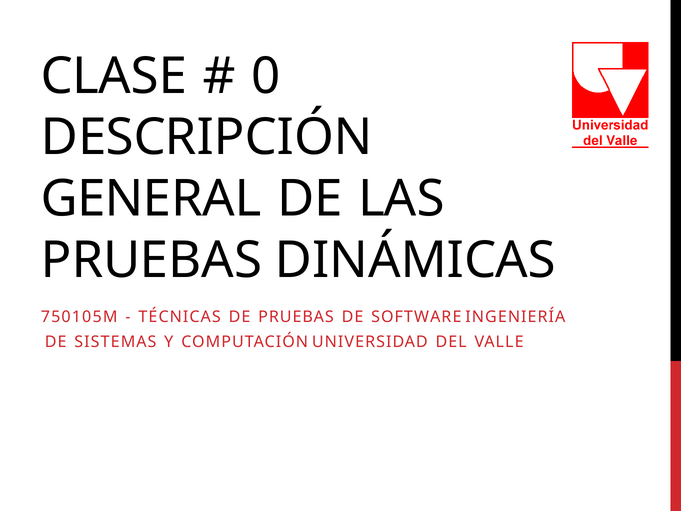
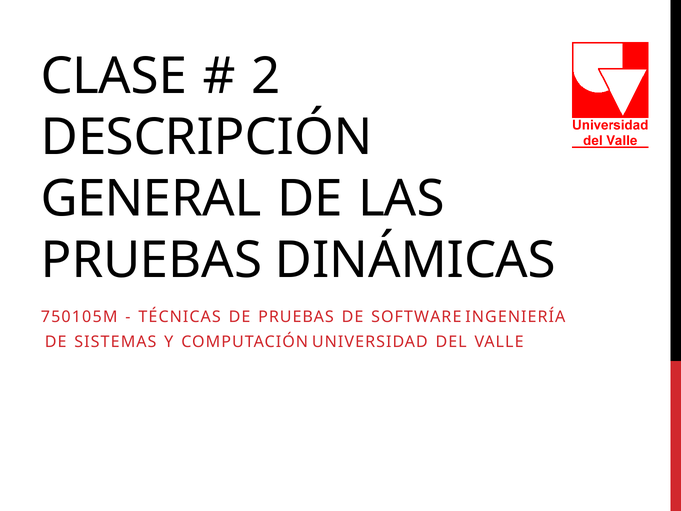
0: 0 -> 2
